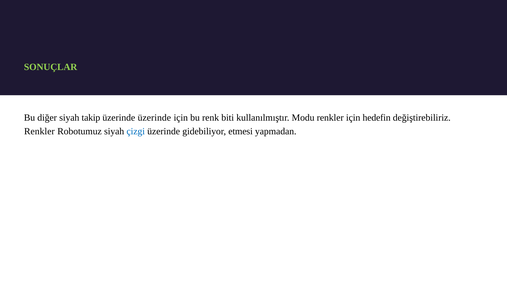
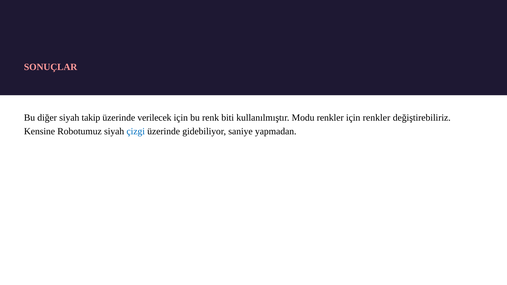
SONUÇLAR colour: light green -> pink
üzerinde üzerinde: üzerinde -> verilecek
için hedefin: hedefin -> renkler
Renkler at (39, 131): Renkler -> Kensine
etmesi: etmesi -> saniye
